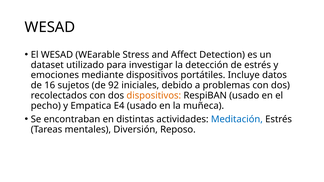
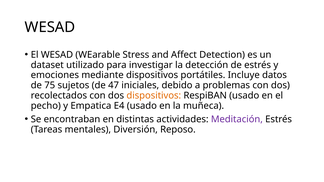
16: 16 -> 75
92: 92 -> 47
Meditación colour: blue -> purple
